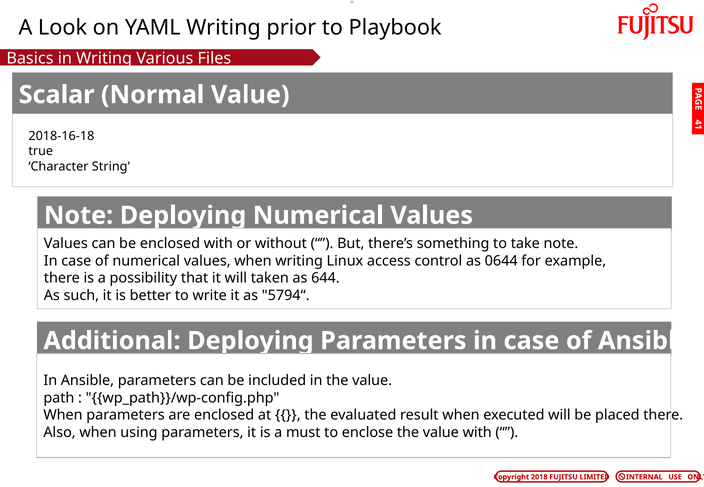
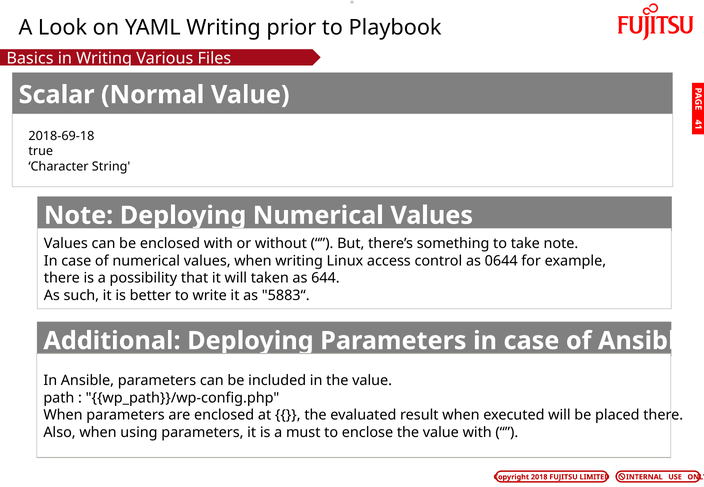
2018-16-18: 2018-16-18 -> 2018-69-18
5794“: 5794“ -> 5883“
